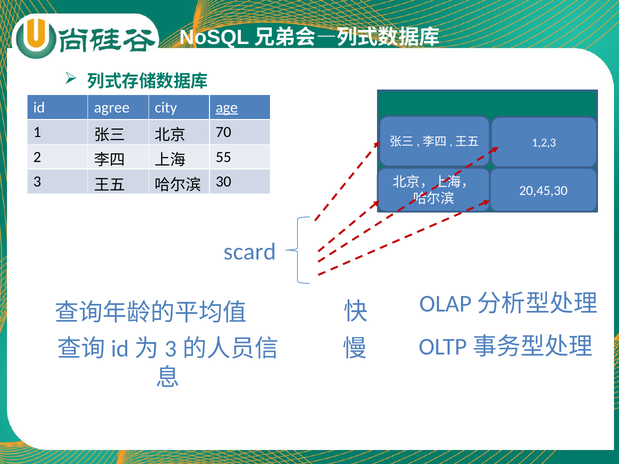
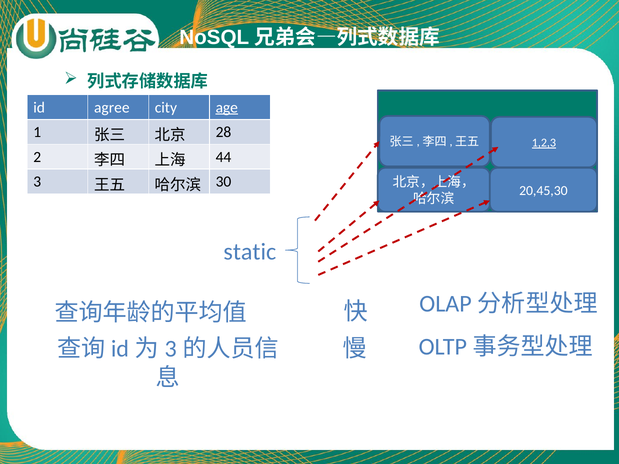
70: 70 -> 28
1,2,3 underline: none -> present
55: 55 -> 44
scard: scard -> static
